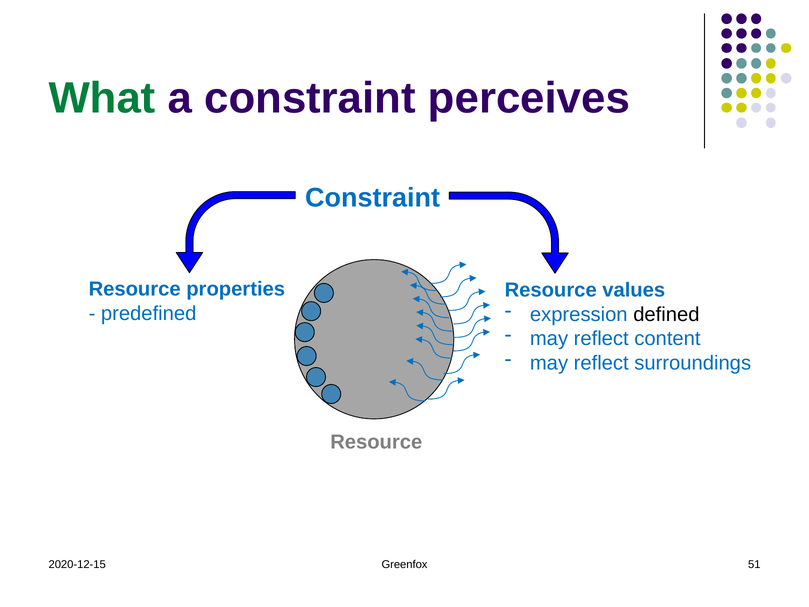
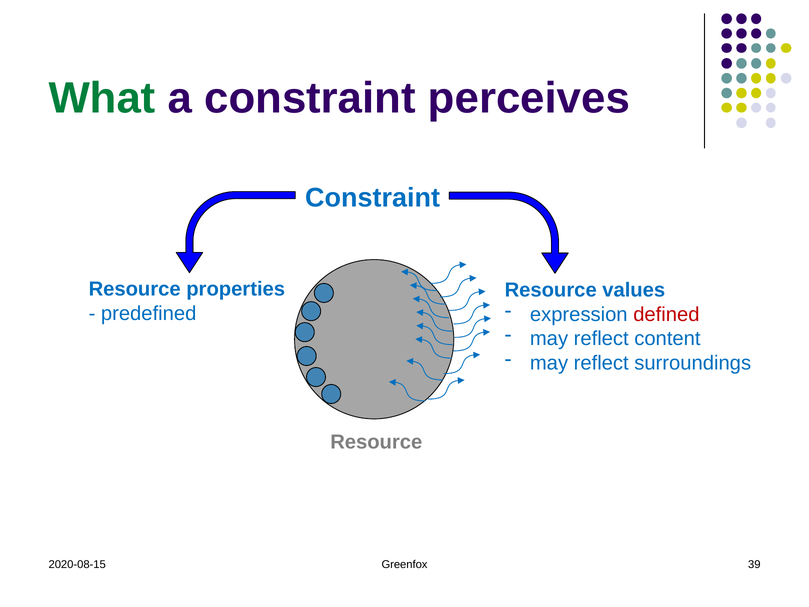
defined colour: black -> red
2020-12-15: 2020-12-15 -> 2020-08-15
51: 51 -> 39
